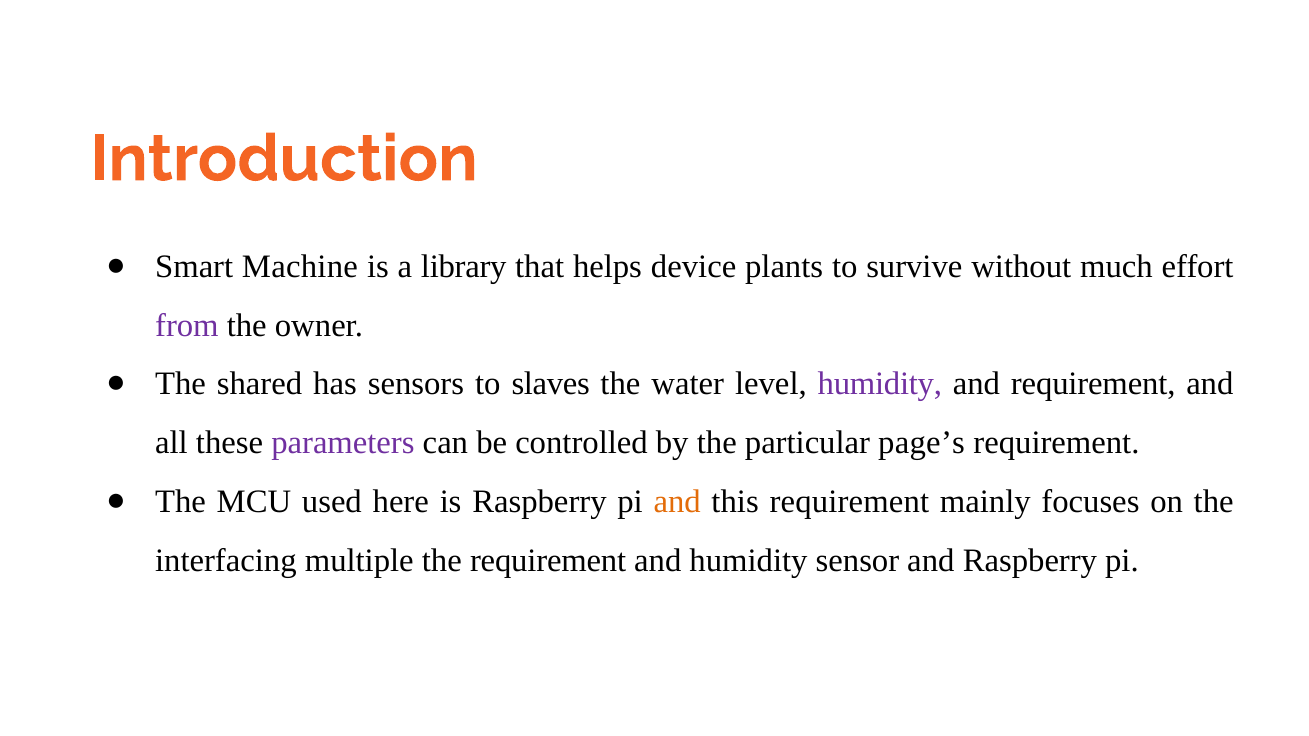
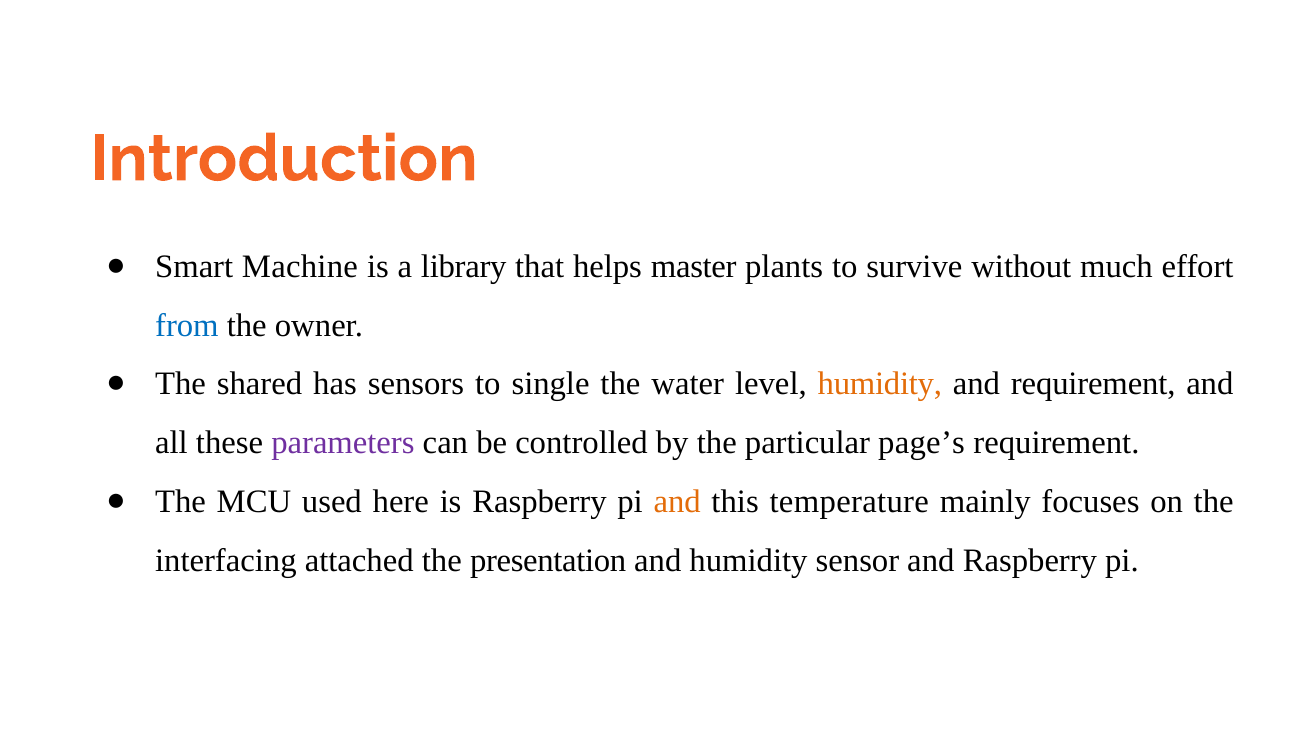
device: device -> master
from colour: purple -> blue
slaves: slaves -> single
humidity at (880, 384) colour: purple -> orange
this requirement: requirement -> temperature
multiple: multiple -> attached
the requirement: requirement -> presentation
